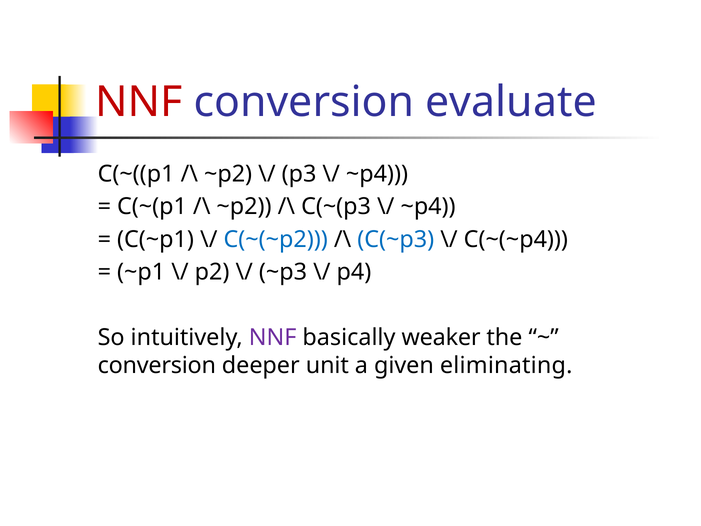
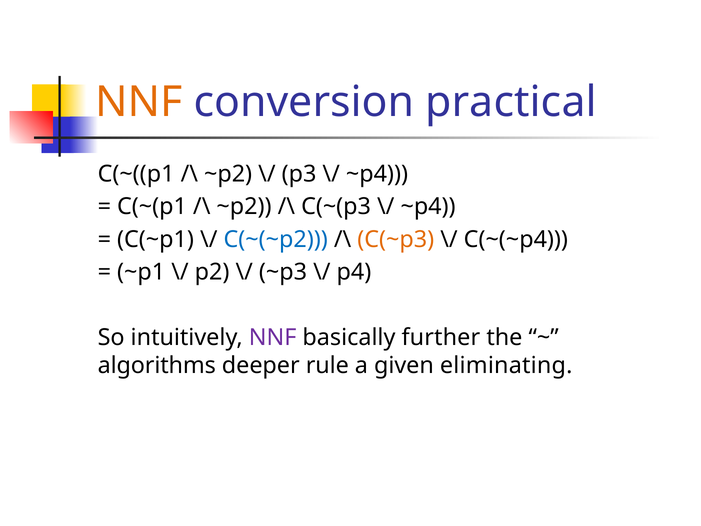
NNF at (139, 102) colour: red -> orange
evaluate: evaluate -> practical
C(~p3 colour: blue -> orange
weaker: weaker -> further
conversion at (157, 365): conversion -> algorithms
unit: unit -> rule
